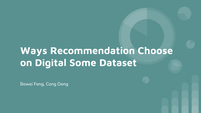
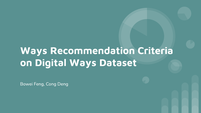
Choose: Choose -> Criteria
Digital Some: Some -> Ways
